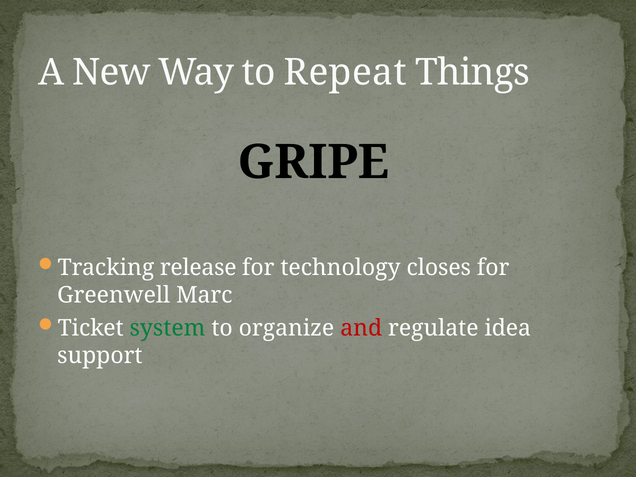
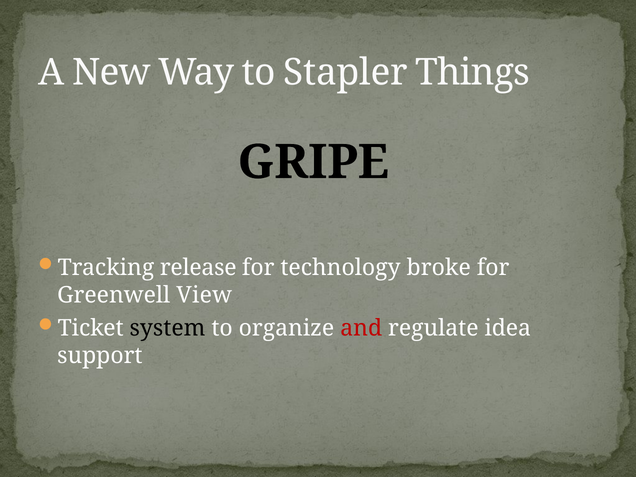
Repeat: Repeat -> Stapler
closes: closes -> broke
Marc: Marc -> View
system colour: green -> black
